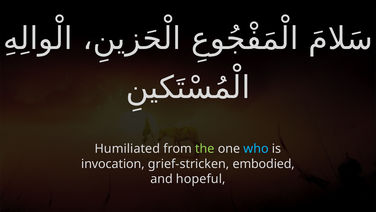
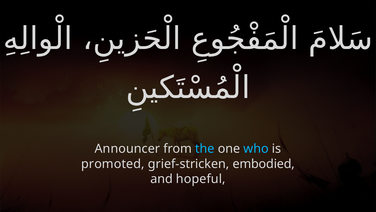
Humiliated: Humiliated -> Announcer
the colour: light green -> light blue
invocation: invocation -> promoted
